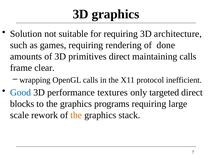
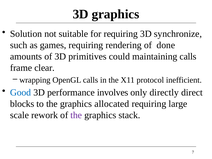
architecture: architecture -> synchronize
primitives direct: direct -> could
textures: textures -> involves
targeted: targeted -> directly
programs: programs -> allocated
the at (76, 115) colour: orange -> purple
